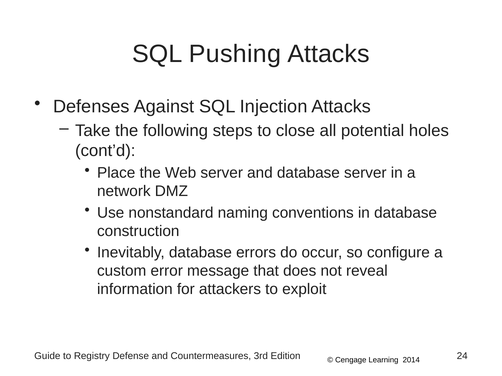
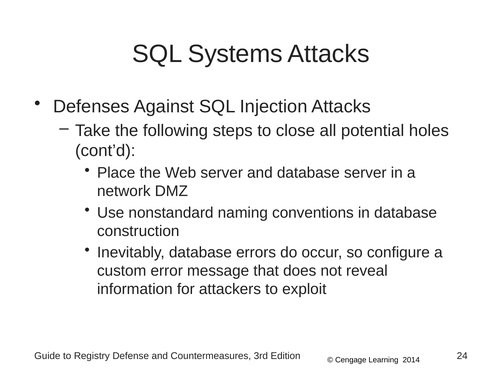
Pushing: Pushing -> Systems
